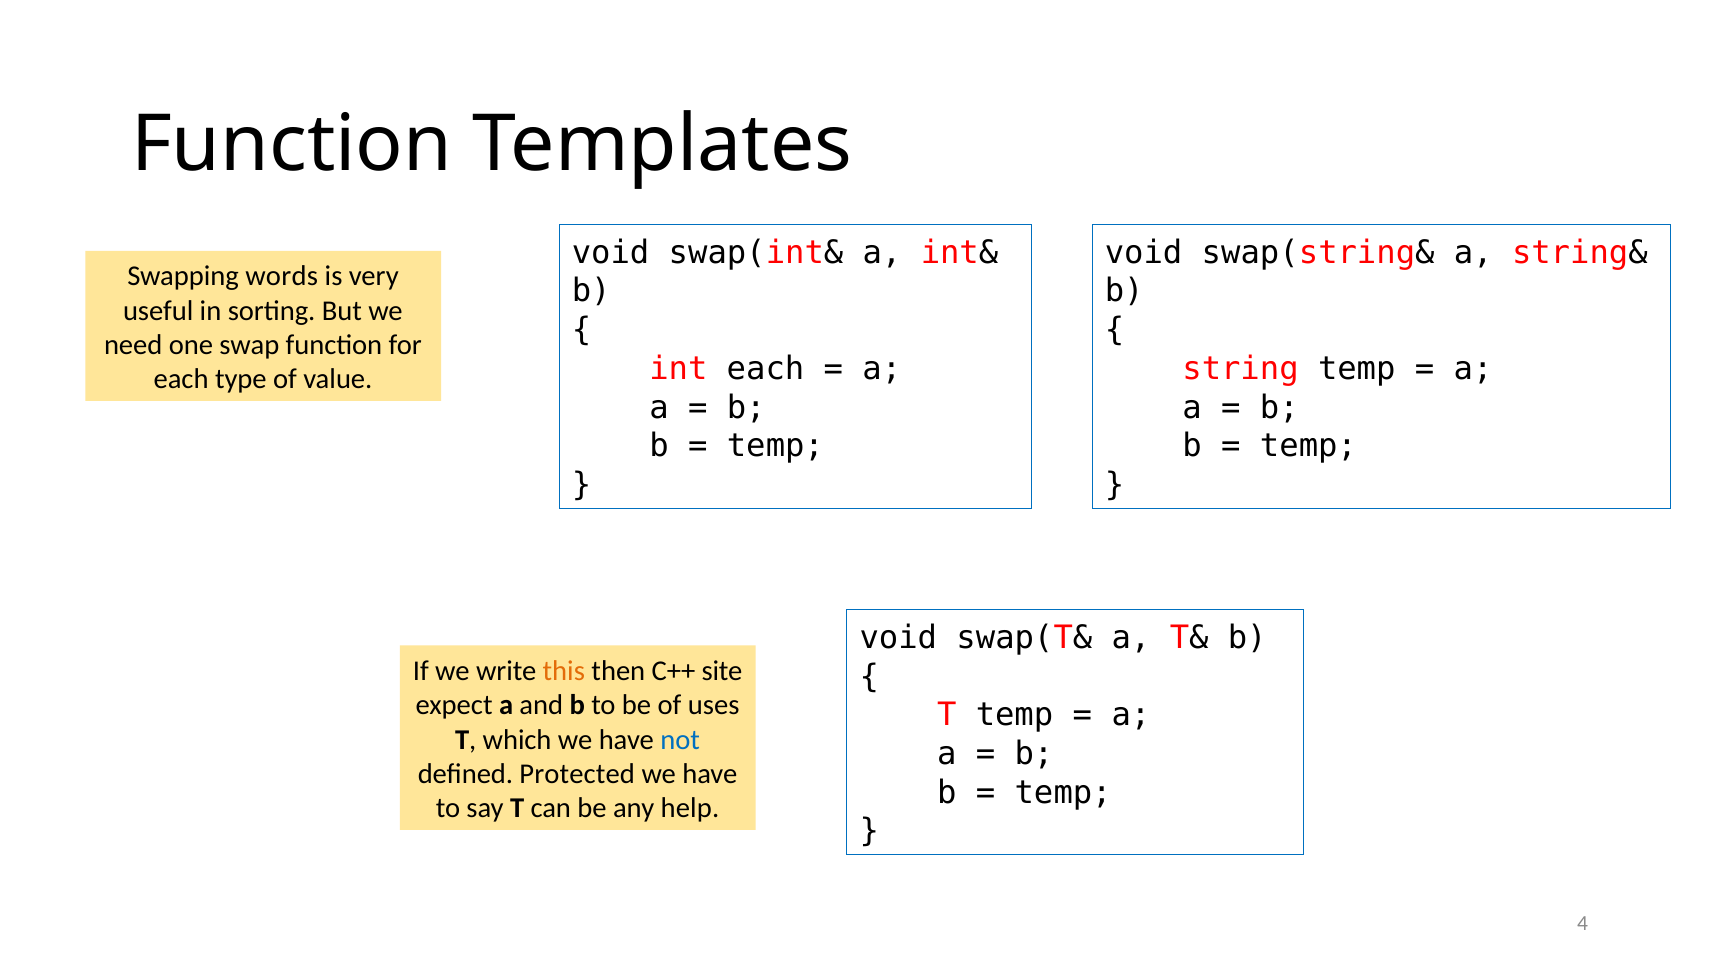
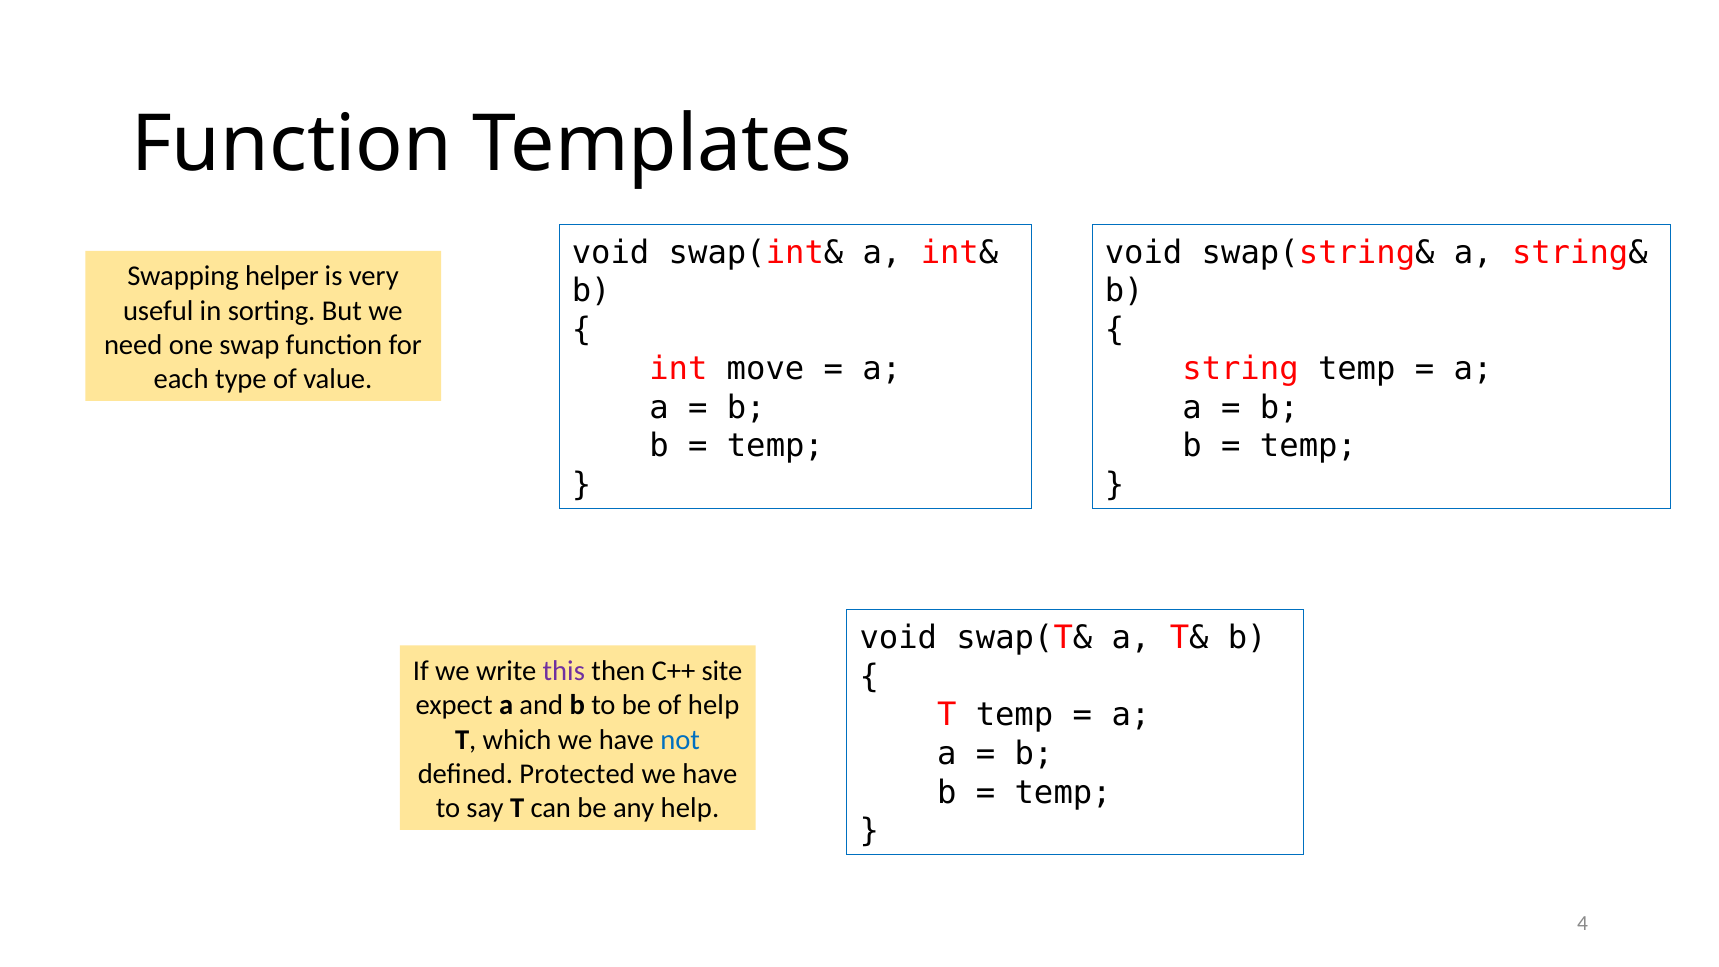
words: words -> helper
int each: each -> move
this colour: orange -> purple
of uses: uses -> help
